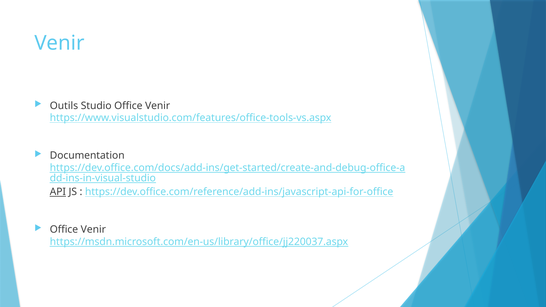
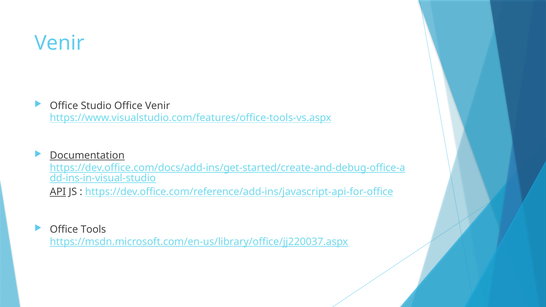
Outils at (64, 106): Outils -> Office
Documentation underline: none -> present
Venir at (93, 230): Venir -> Tools
